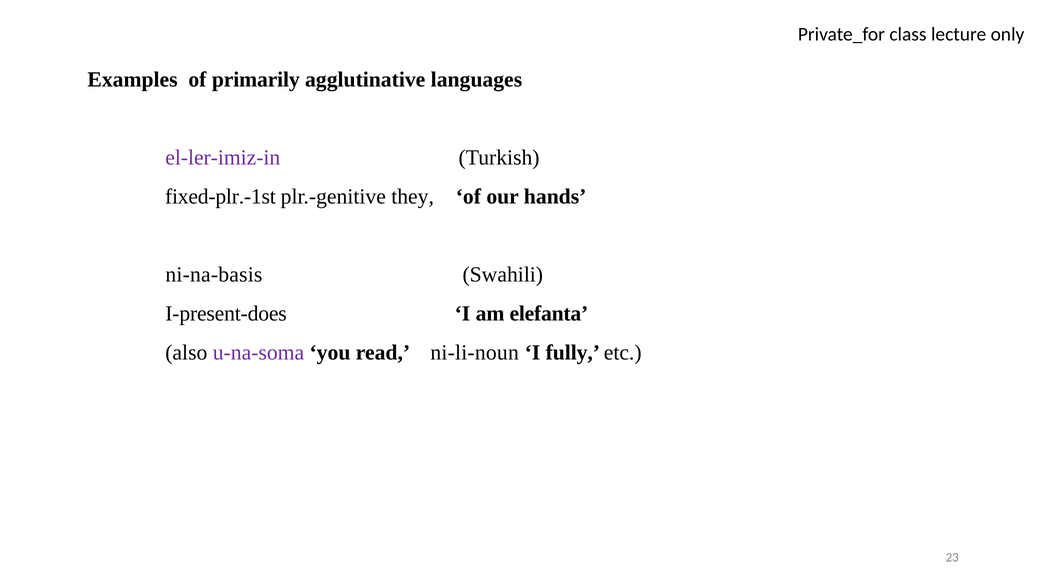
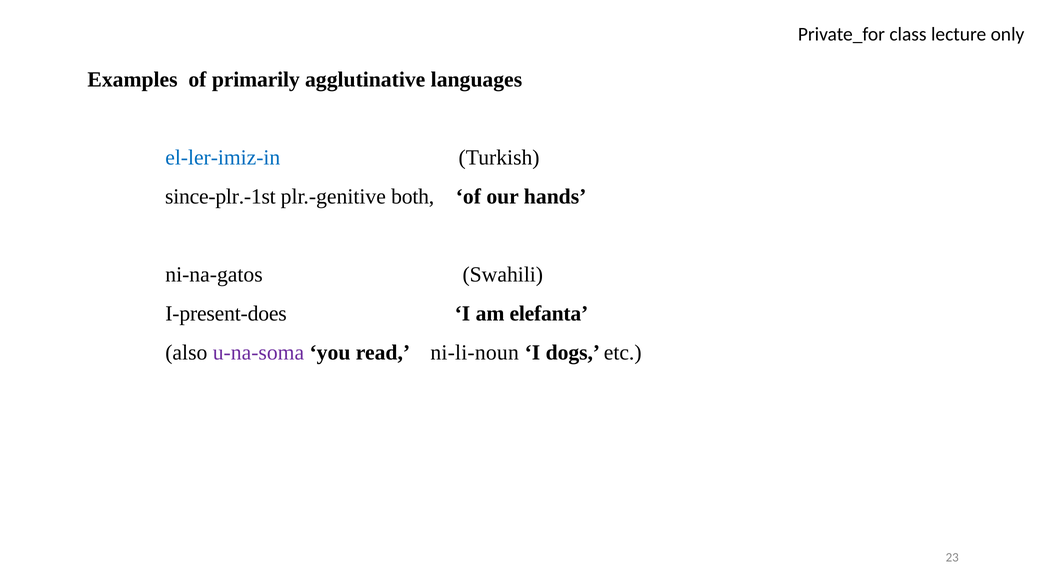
el-ler-imiz-in colour: purple -> blue
fixed-plr.-1st: fixed-plr.-1st -> since-plr.-1st
they: they -> both
ni-na-basis: ni-na-basis -> ni-na-gatos
fully: fully -> dogs
